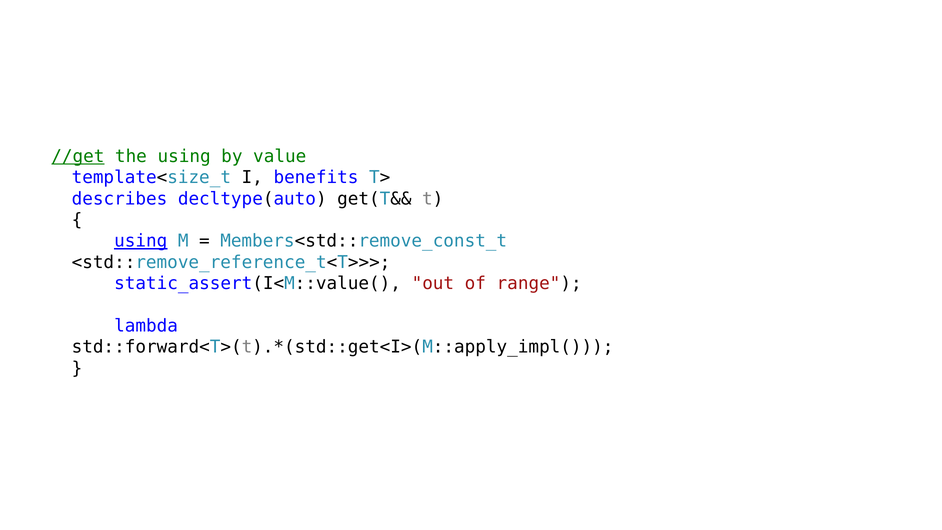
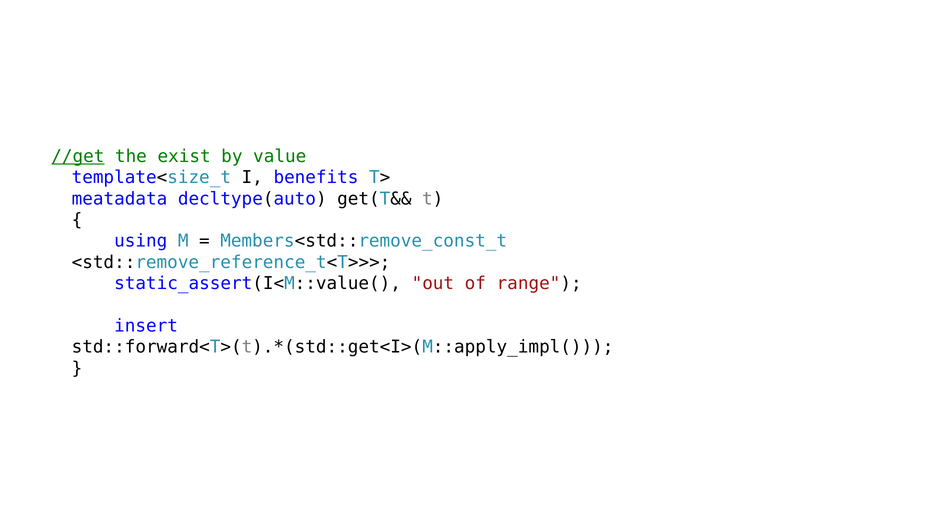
the using: using -> exist
describes: describes -> meatadata
using at (141, 241) underline: present -> none
lambda: lambda -> insert
